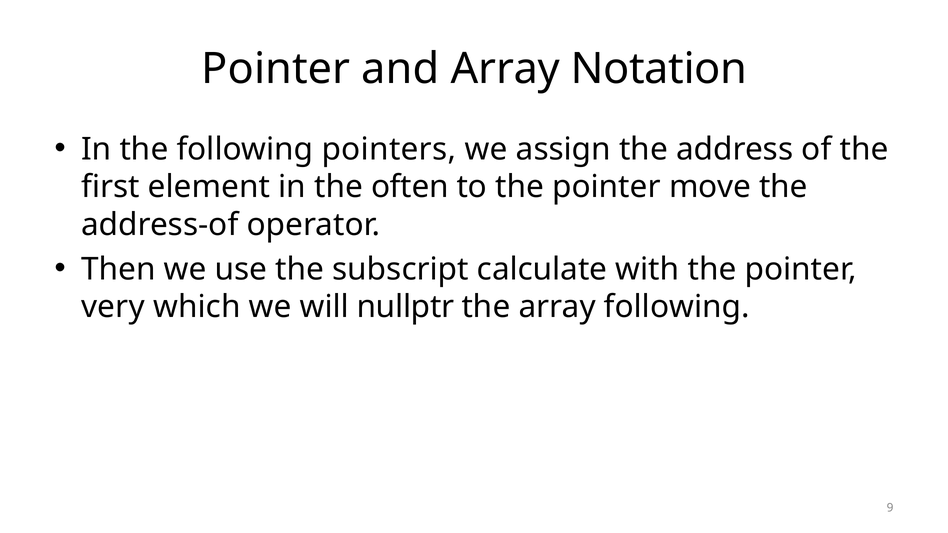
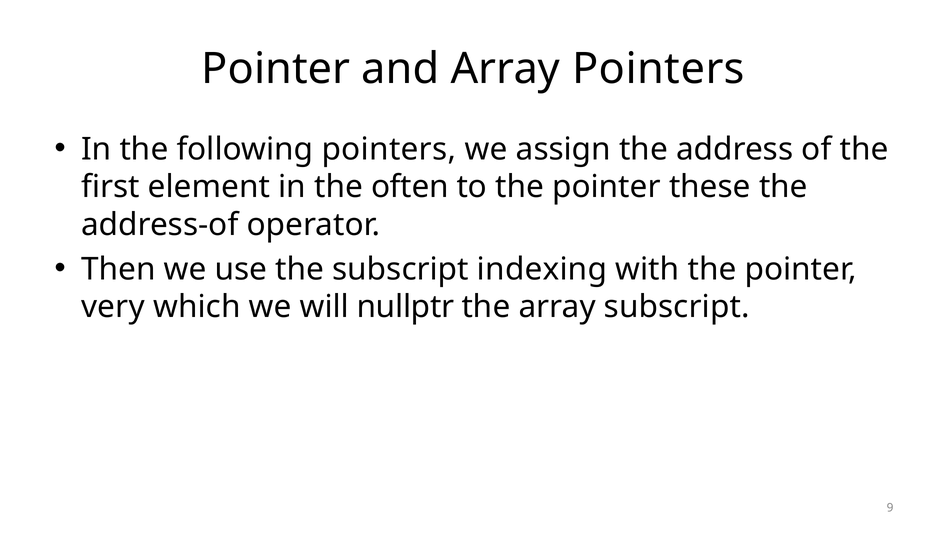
Array Notation: Notation -> Pointers
move: move -> these
calculate: calculate -> indexing
array following: following -> subscript
